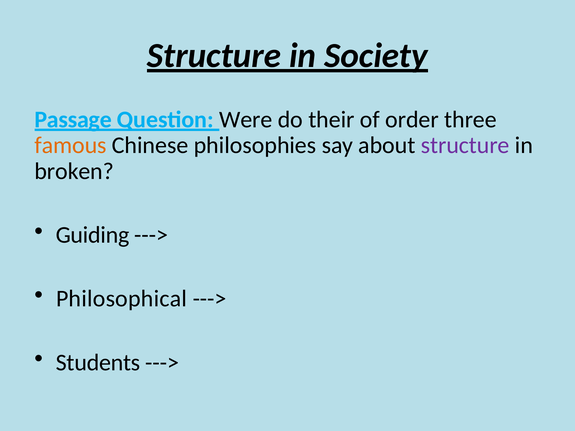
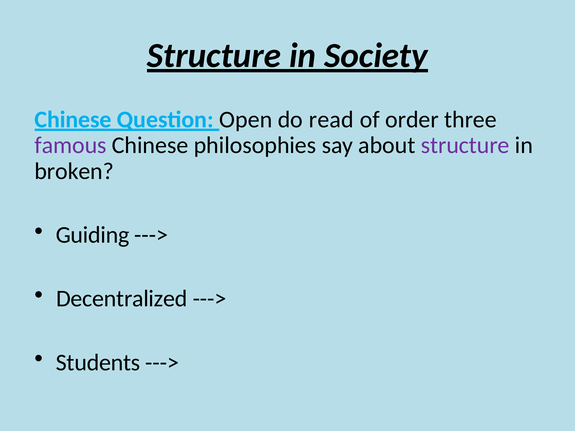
Passage at (73, 120): Passage -> Chinese
Were: Were -> Open
their: their -> read
famous colour: orange -> purple
Philosophical: Philosophical -> Decentralized
